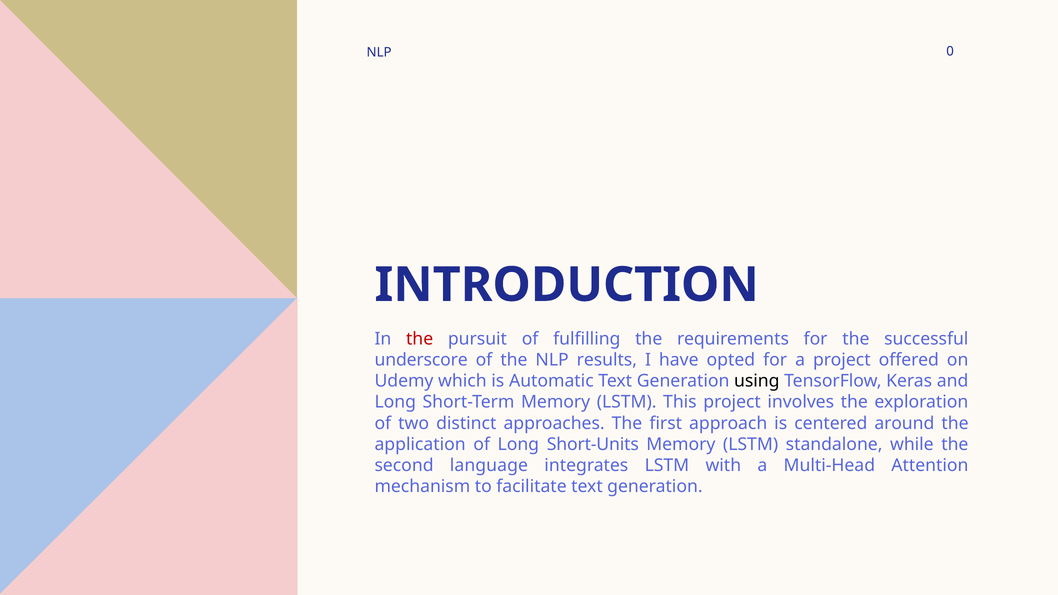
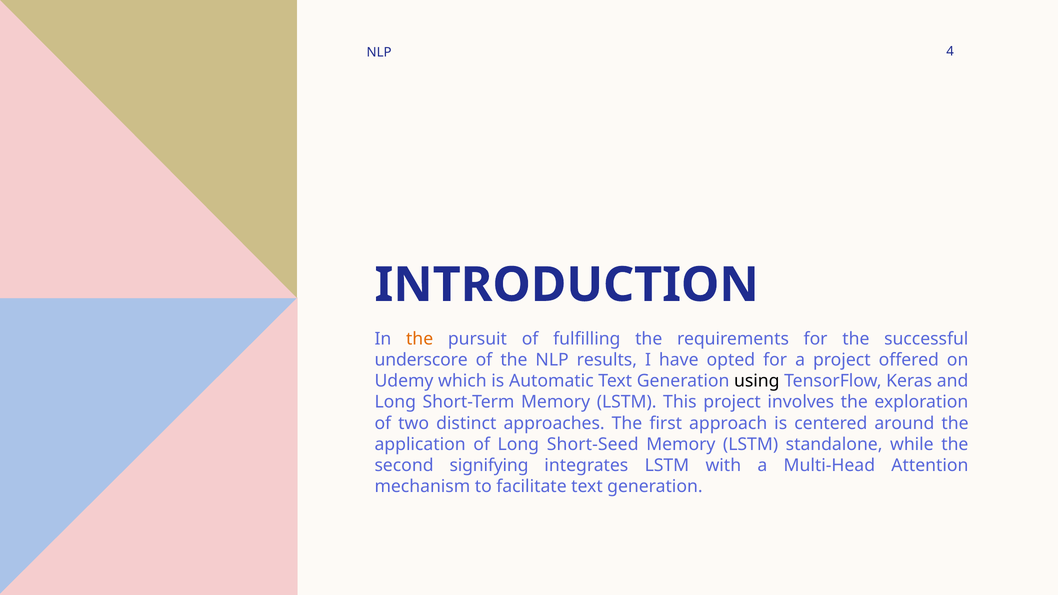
0: 0 -> 4
the at (420, 339) colour: red -> orange
Short-Units: Short-Units -> Short-Seed
language: language -> signifying
